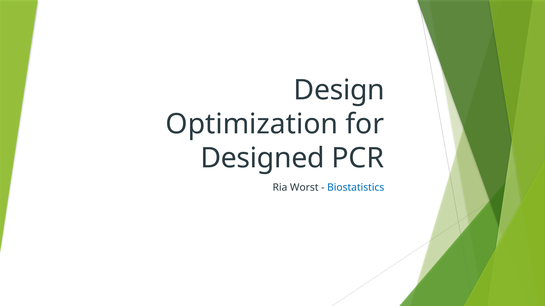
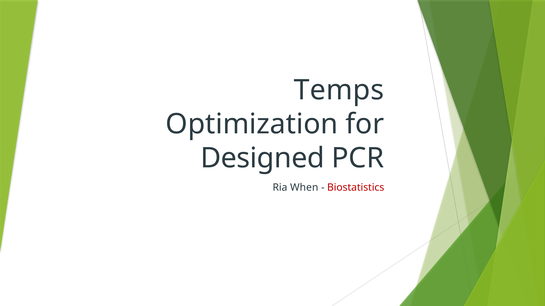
Design: Design -> Temps
Worst: Worst -> When
Biostatistics colour: blue -> red
